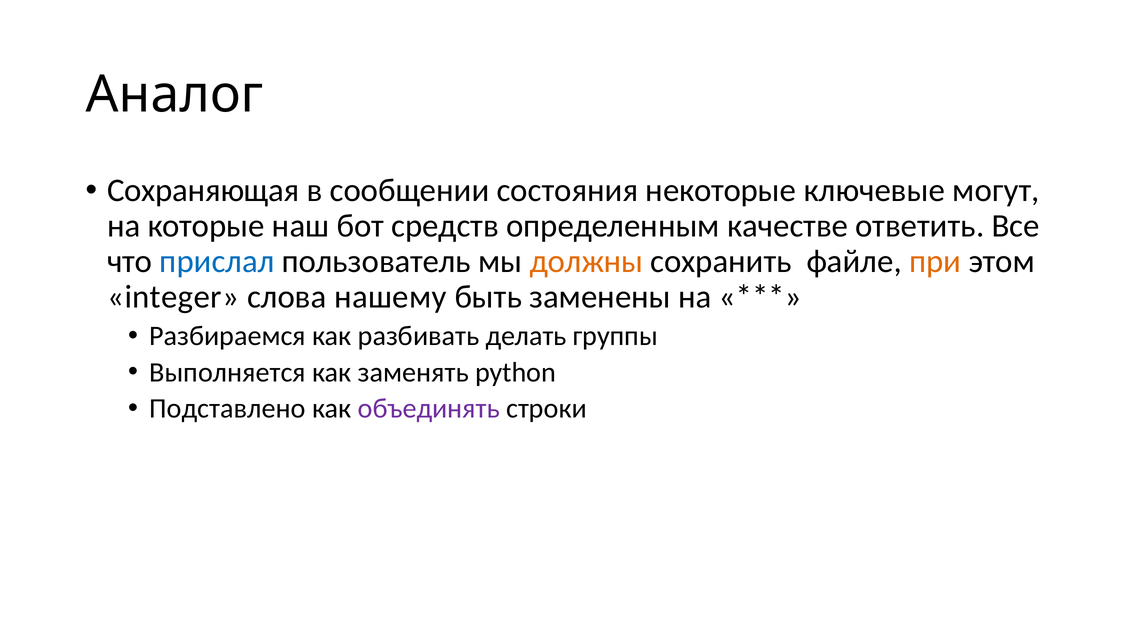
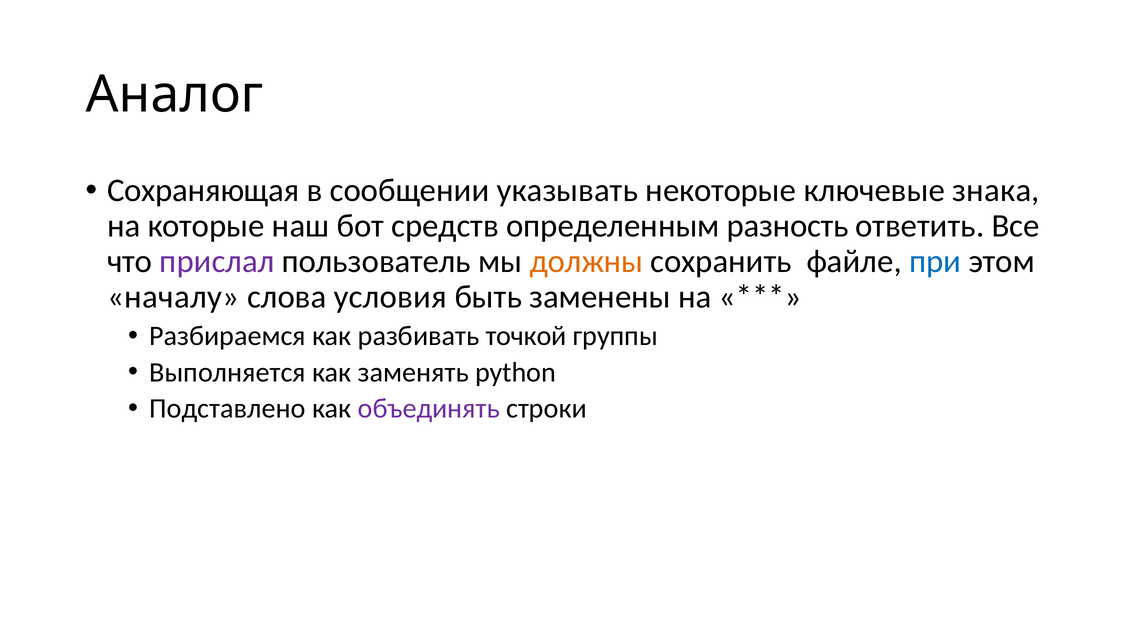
состояния: состояния -> указывать
могут: могут -> знака
качестве: качестве -> разность
прислал colour: blue -> purple
при colour: orange -> blue
integer: integer -> началу
нашему: нашему -> условия
делать: делать -> точкой
